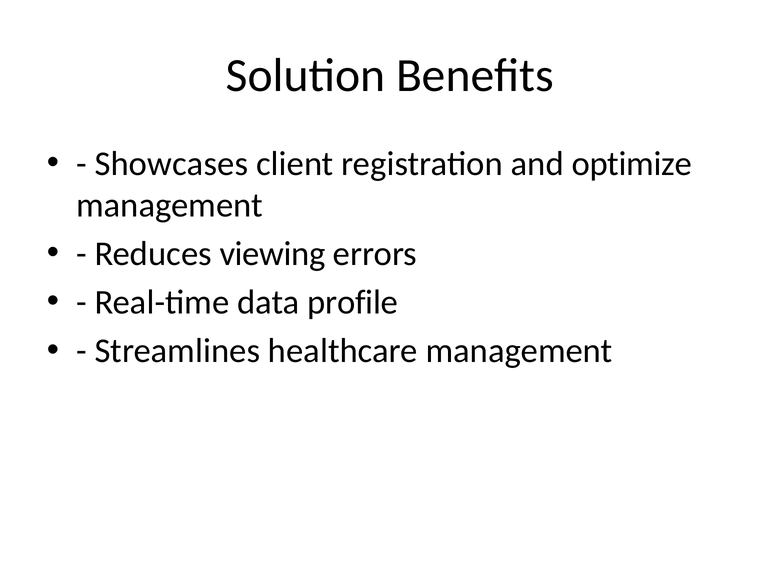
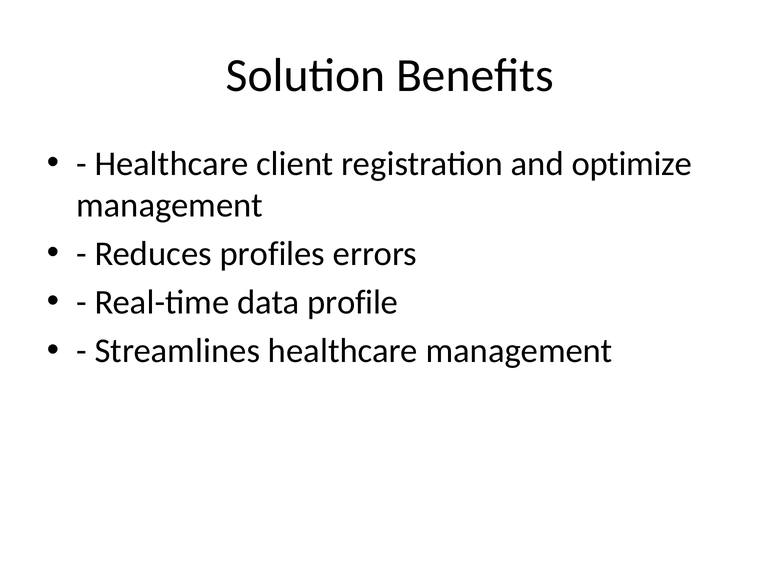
Showcases at (171, 164): Showcases -> Healthcare
viewing: viewing -> profiles
